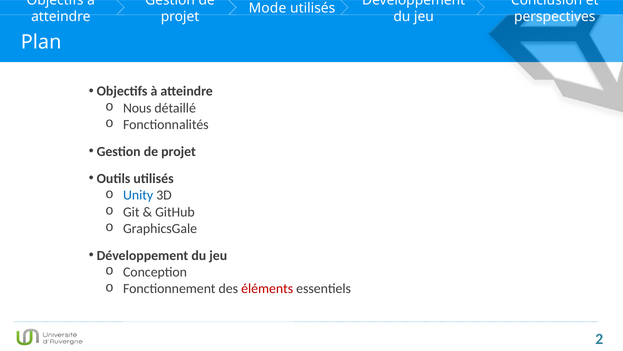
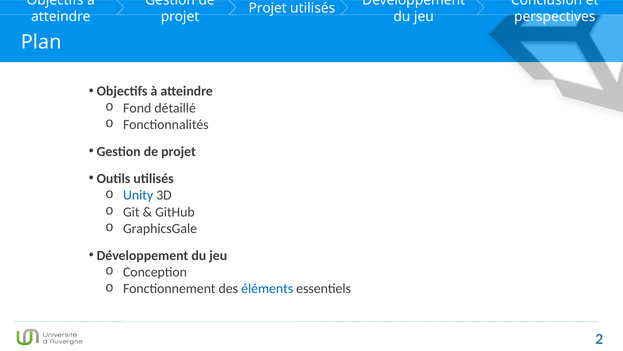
Mode at (268, 8): Mode -> Projet
Nous: Nous -> Fond
éléments colour: red -> blue
